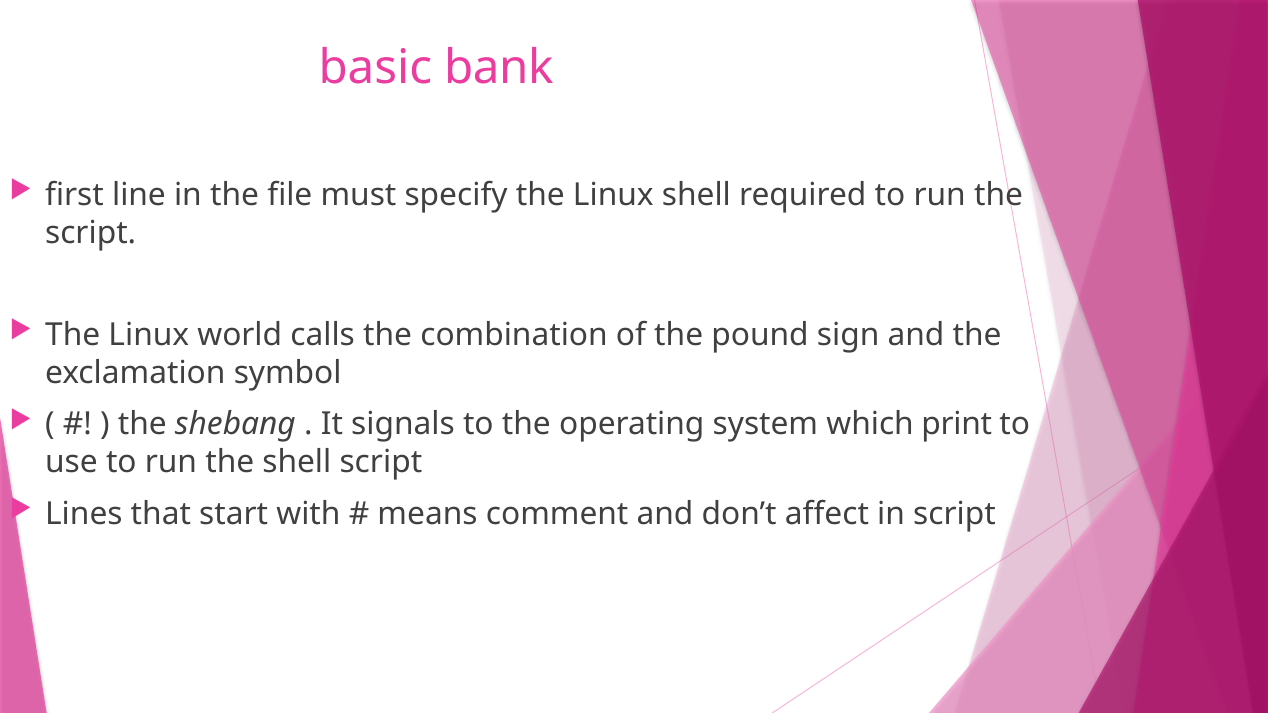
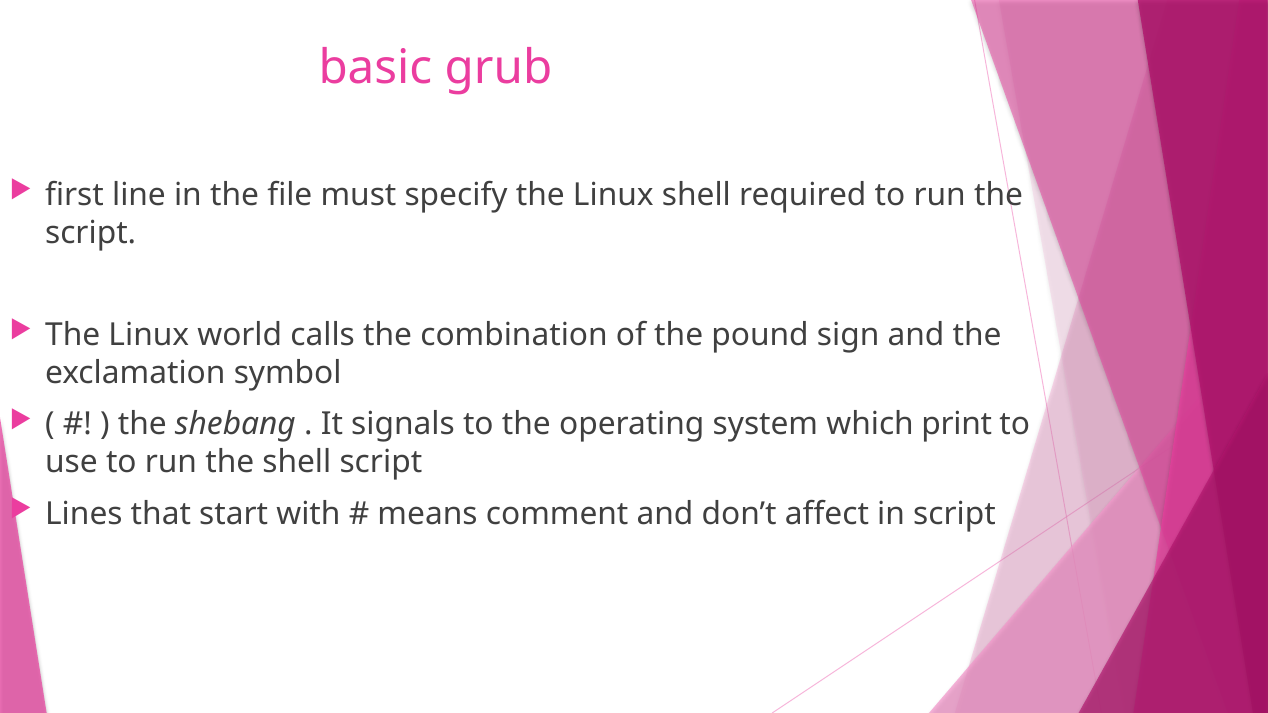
bank: bank -> grub
